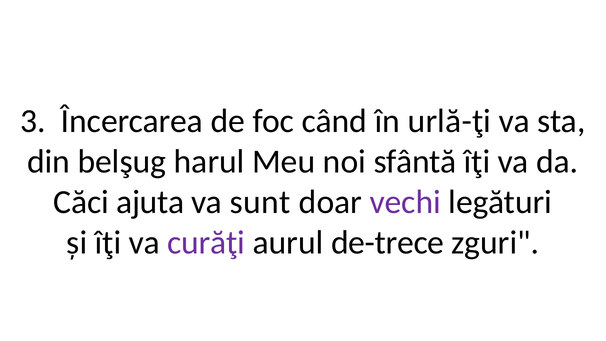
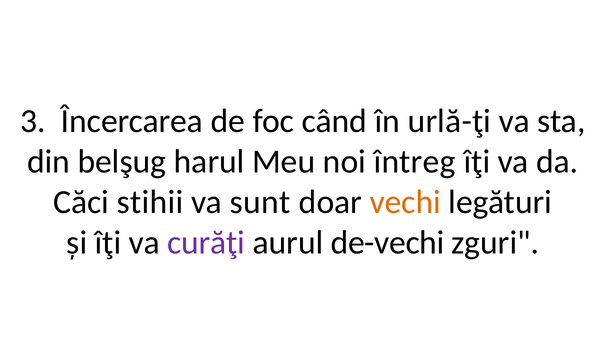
sfântă: sfântă -> întreg
ajuta: ajuta -> stihii
vechi colour: purple -> orange
de-trece: de-trece -> de-vechi
